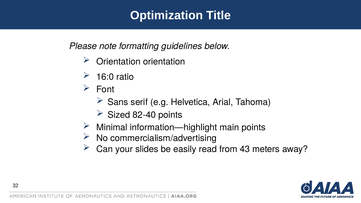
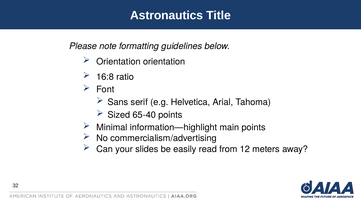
Optimization: Optimization -> Astronautics
16:0: 16:0 -> 16:8
82-40: 82-40 -> 65-40
43: 43 -> 12
